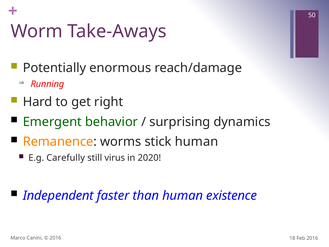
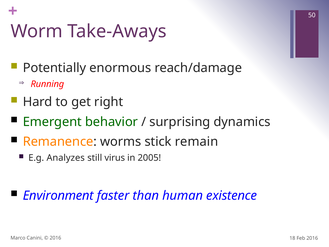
stick human: human -> remain
Carefully: Carefully -> Analyzes
2020: 2020 -> 2005
Independent: Independent -> Environment
